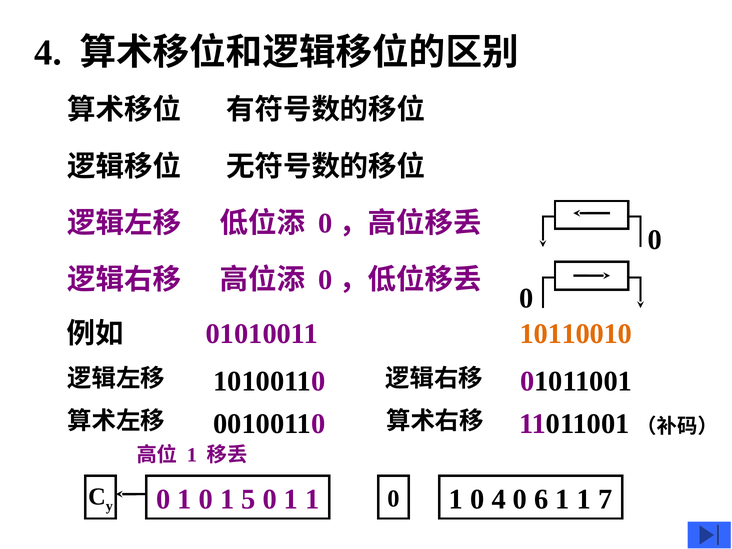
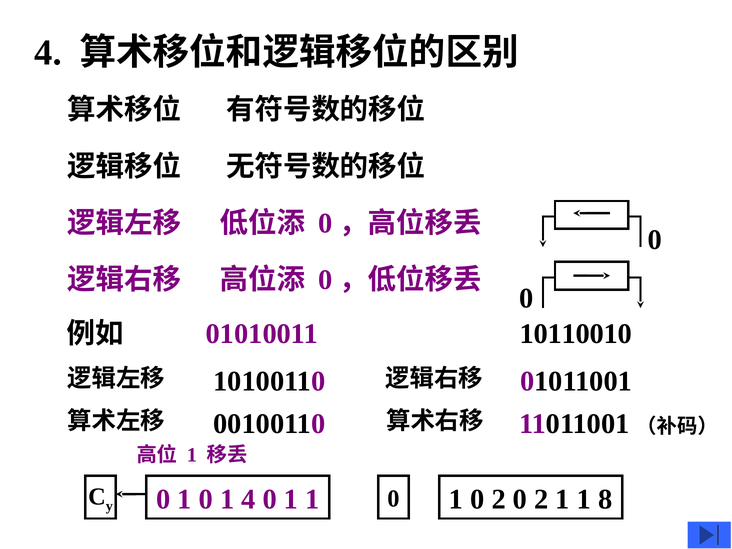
10110010 colour: orange -> black
1 5: 5 -> 4
1 0 4: 4 -> 2
6 at (541, 499): 6 -> 2
7: 7 -> 8
